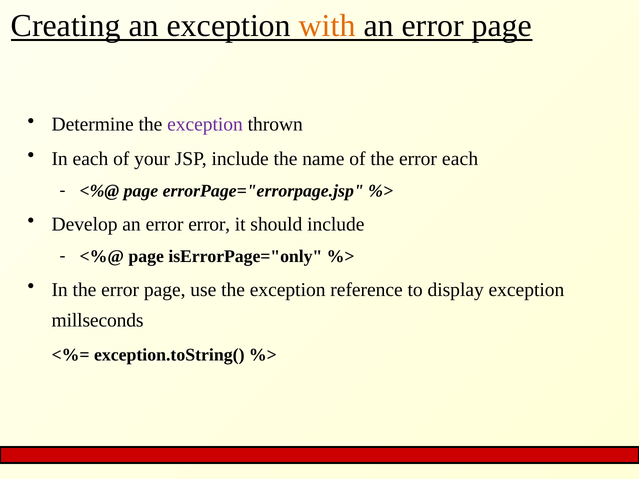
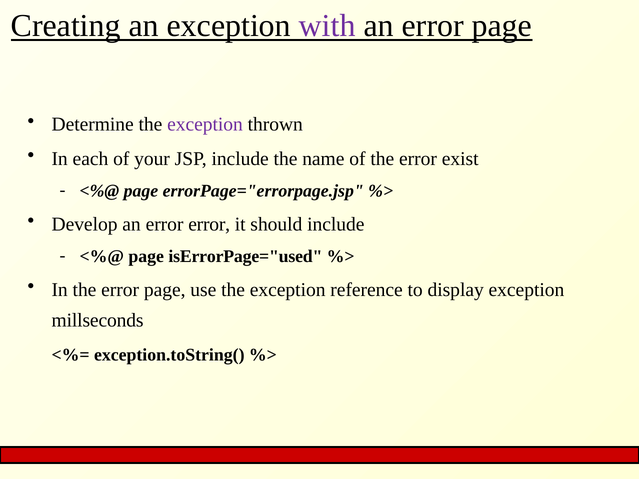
with colour: orange -> purple
error each: each -> exist
isErrorPage="only: isErrorPage="only -> isErrorPage="used
